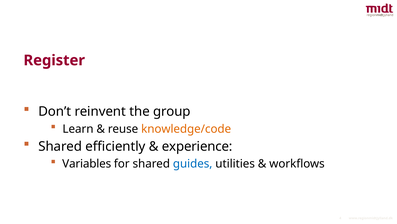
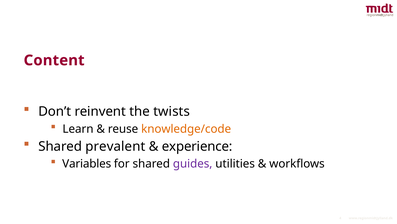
Register: Register -> Content
group: group -> twists
efficiently: efficiently -> prevalent
guides colour: blue -> purple
